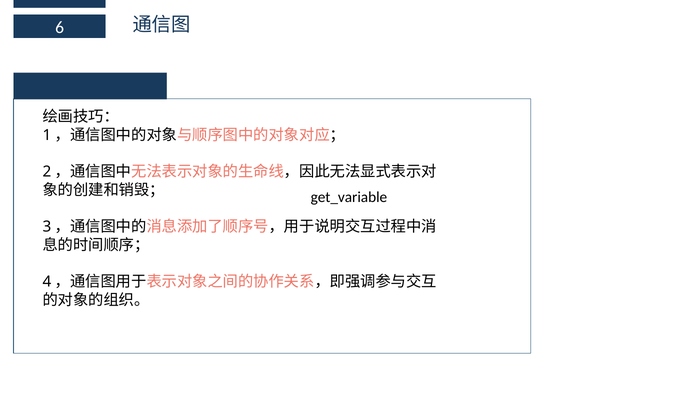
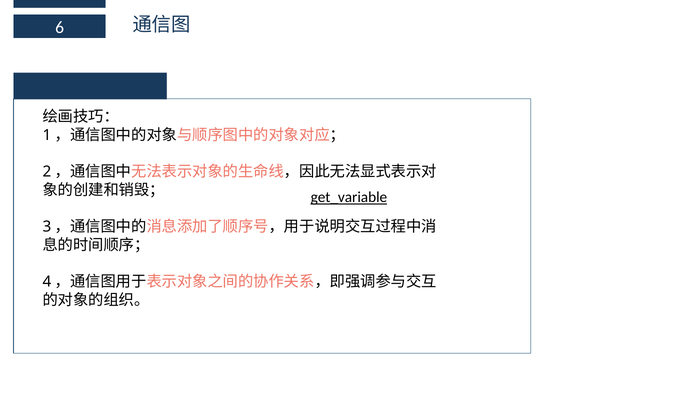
get_variable underline: none -> present
